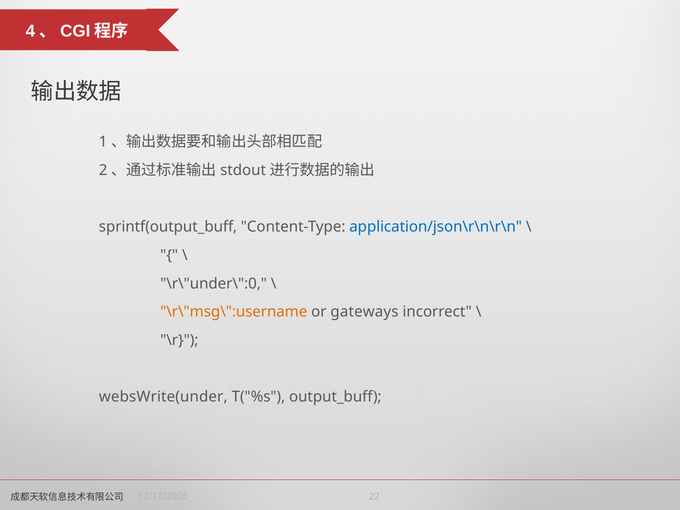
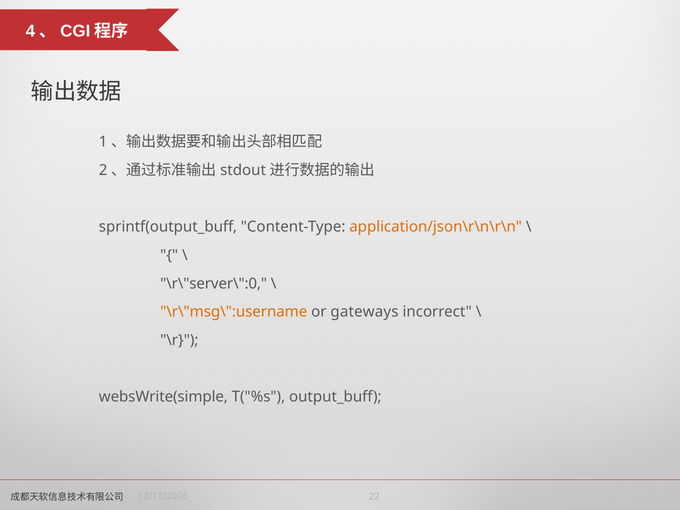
application/json\r\n\r\n colour: blue -> orange
\r\"under\":0: \r\"under\":0 -> \r\"server\":0
websWrite(under: websWrite(under -> websWrite(simple
